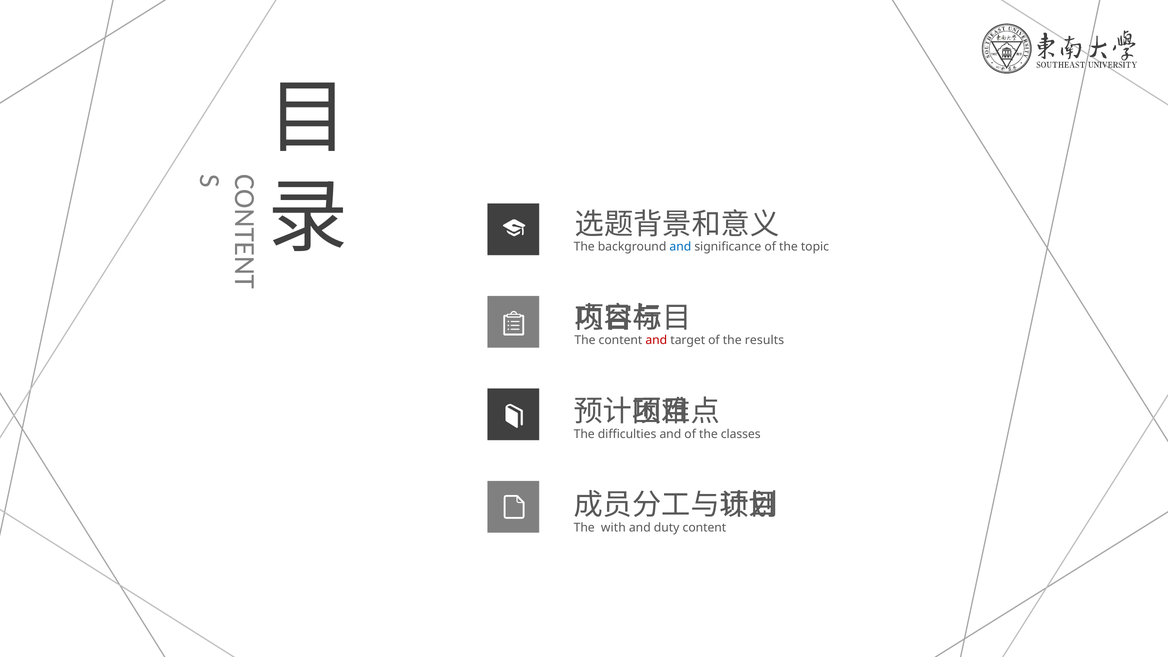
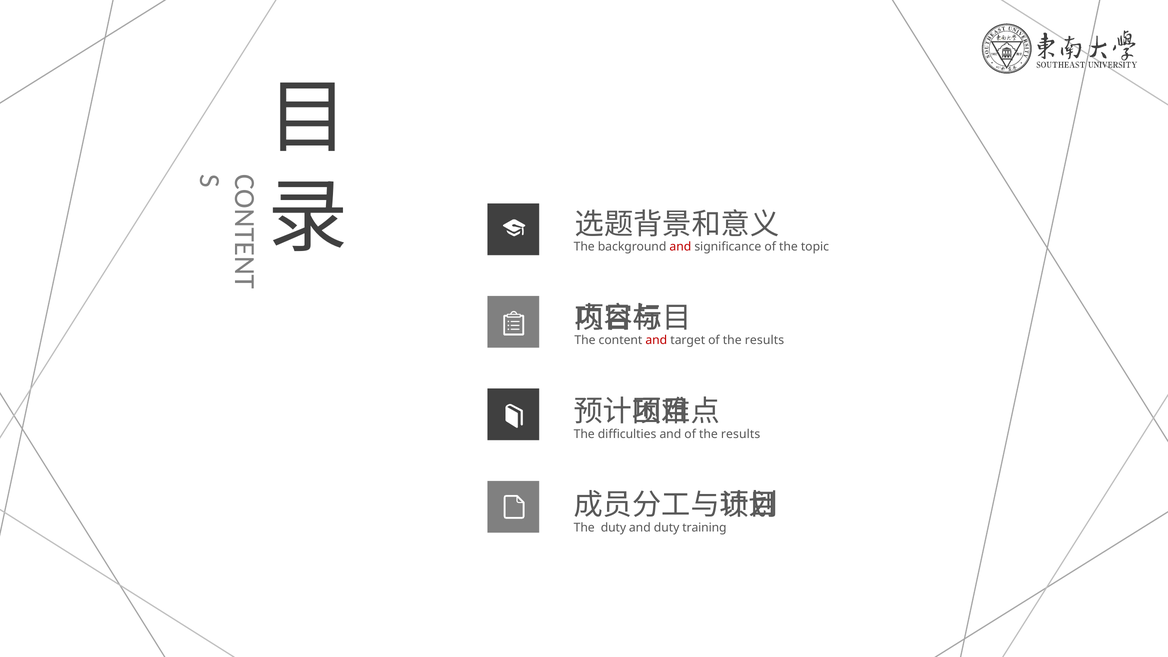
and at (680, 247) colour: blue -> red
and of the classes: classes -> results
The with: with -> duty
duty content: content -> training
